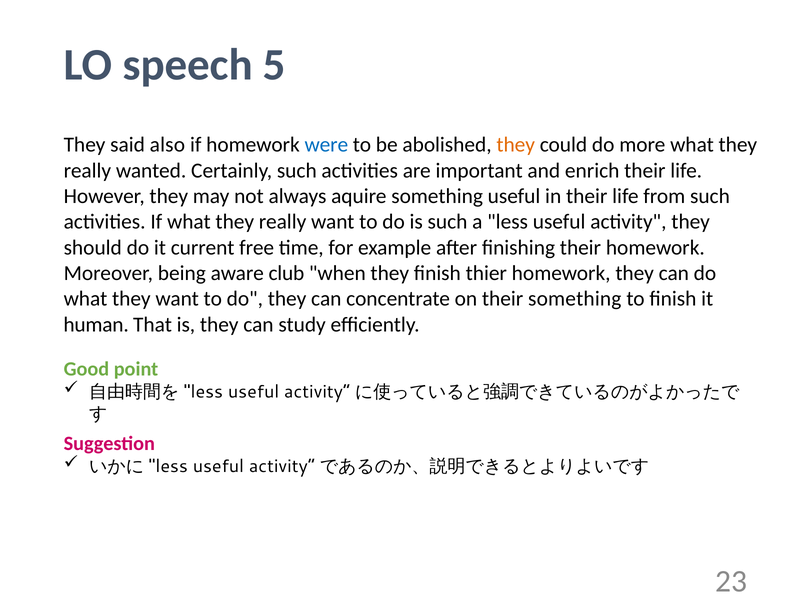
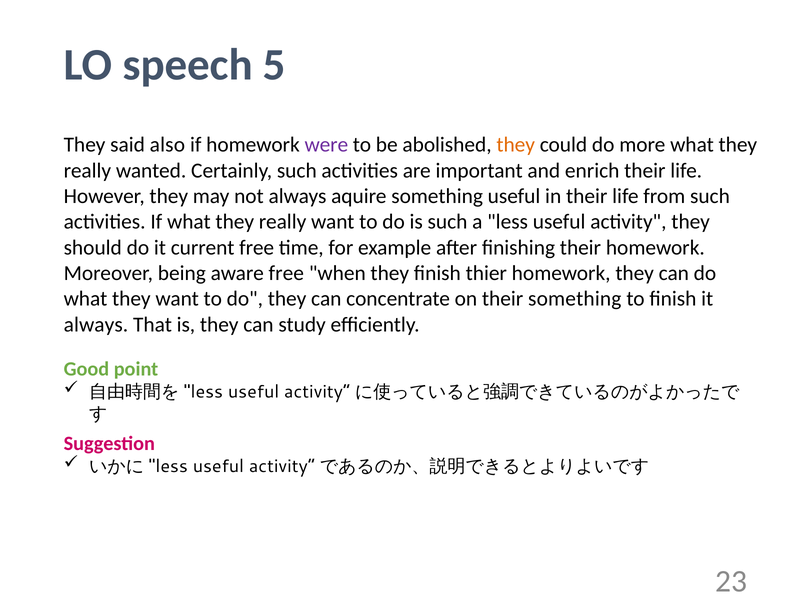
were colour: blue -> purple
aware club: club -> free
human at (96, 325): human -> always
